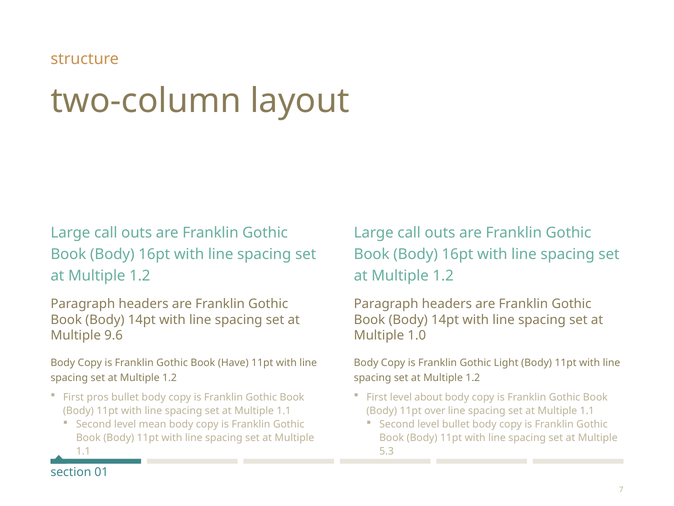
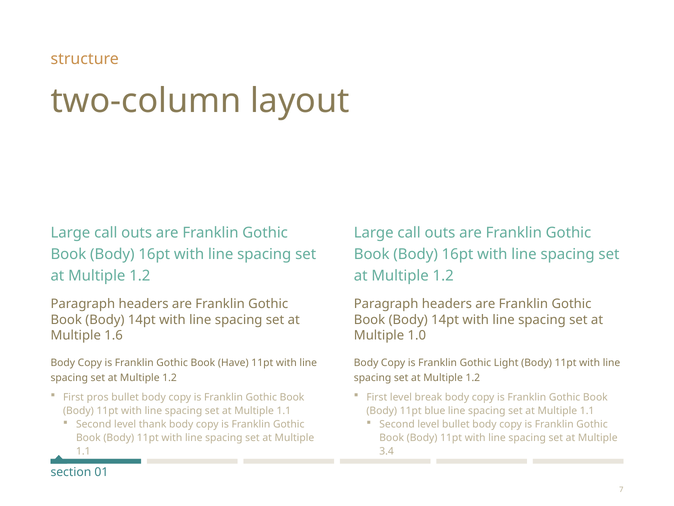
9.6: 9.6 -> 1.6
about: about -> break
over: over -> blue
mean: mean -> thank
5.3: 5.3 -> 3.4
